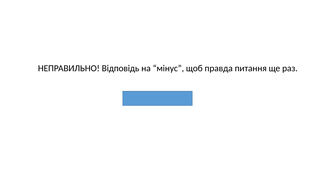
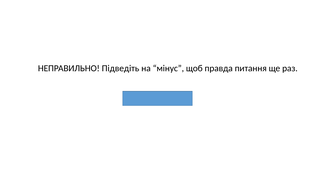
Відповідь: Відповідь -> Підведіть
